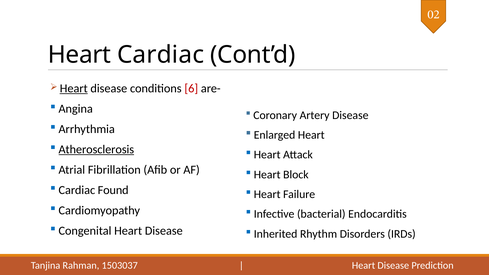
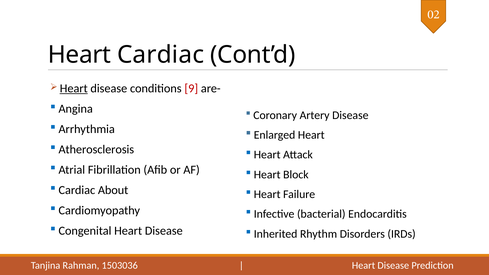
6: 6 -> 9
Atherosclerosis underline: present -> none
Found: Found -> About
1503037: 1503037 -> 1503036
